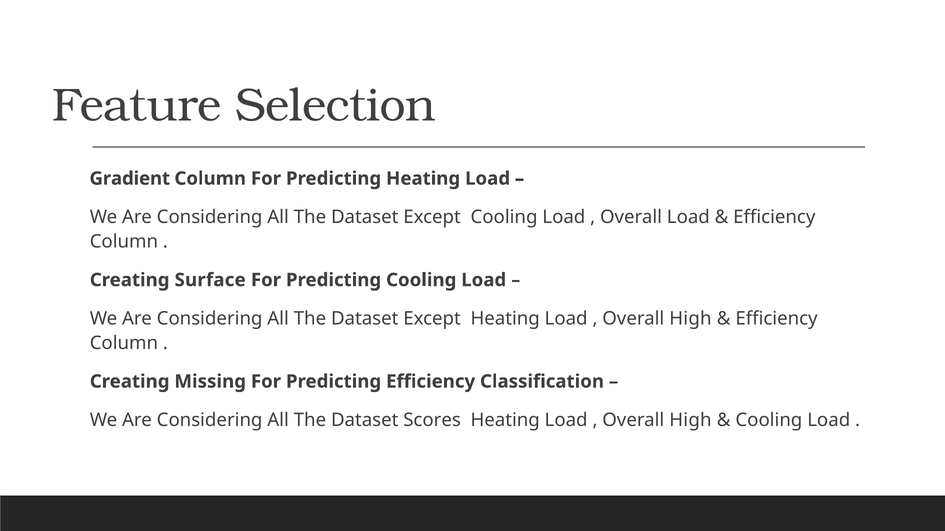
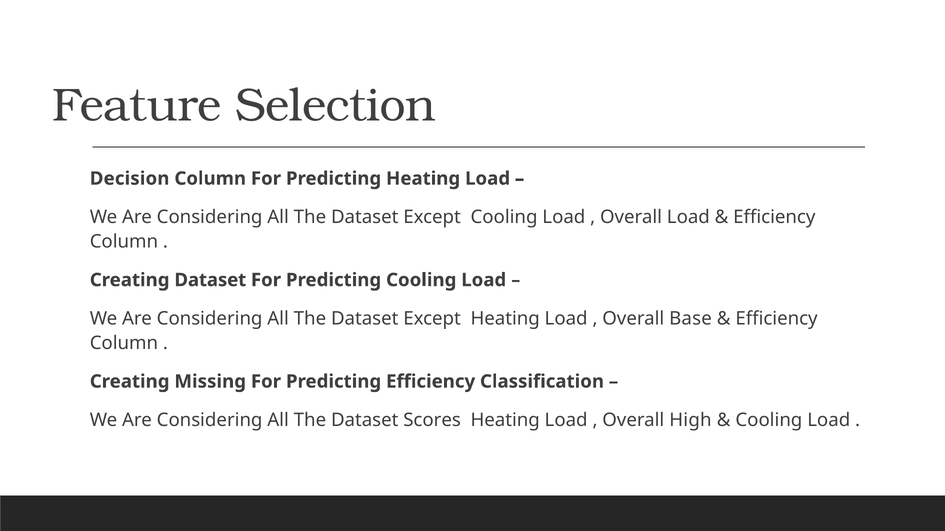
Gradient: Gradient -> Decision
Creating Surface: Surface -> Dataset
High at (690, 319): High -> Base
